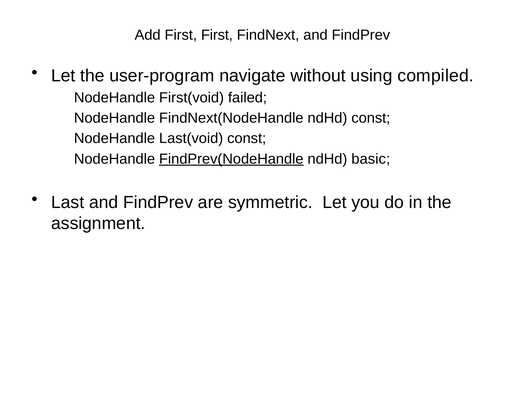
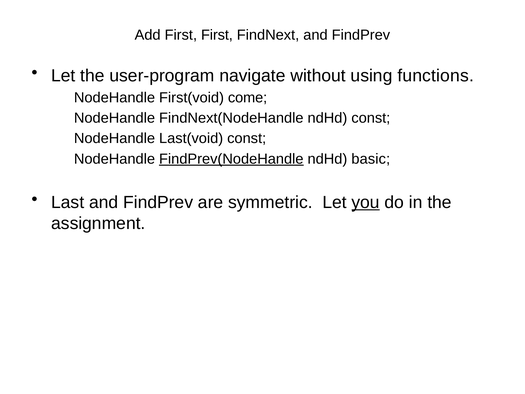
compiled: compiled -> functions
failed: failed -> come
you underline: none -> present
